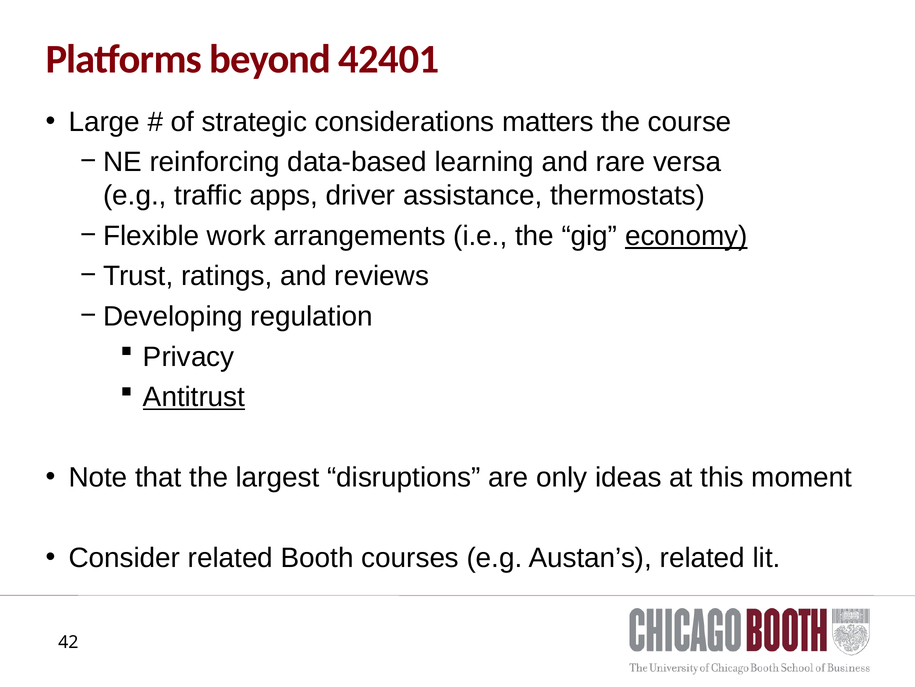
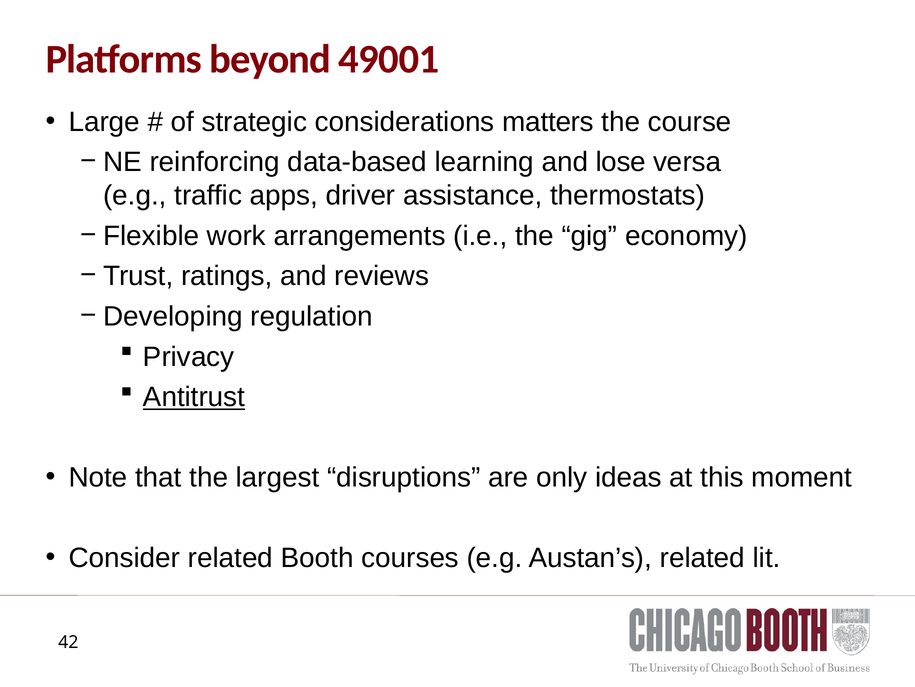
42401: 42401 -> 49001
rare: rare -> lose
economy underline: present -> none
